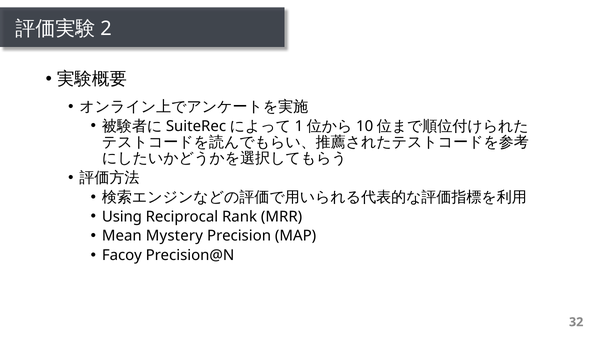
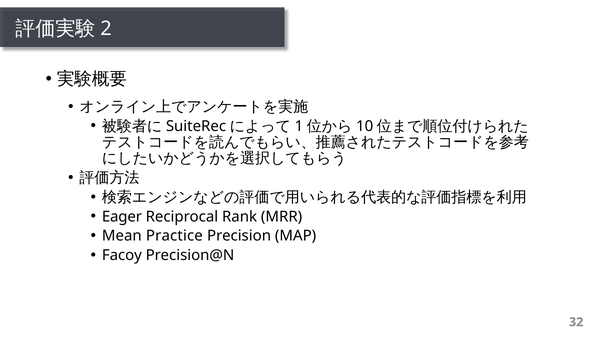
Using: Using -> Eager
Mystery: Mystery -> Practice
